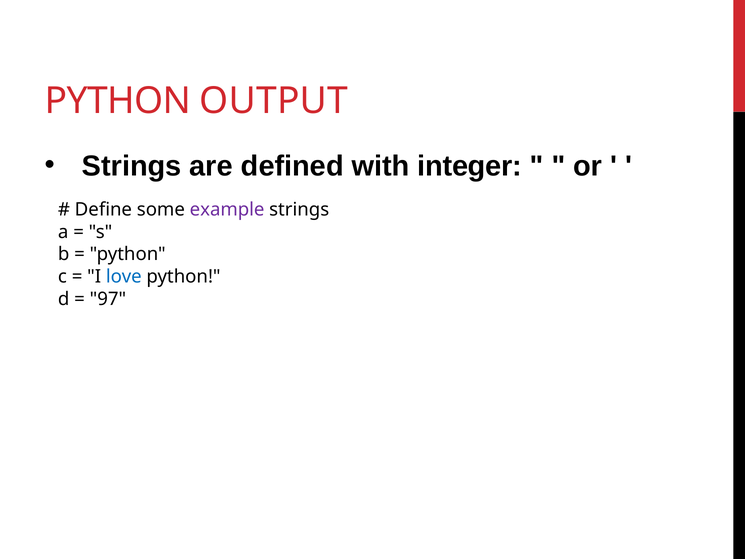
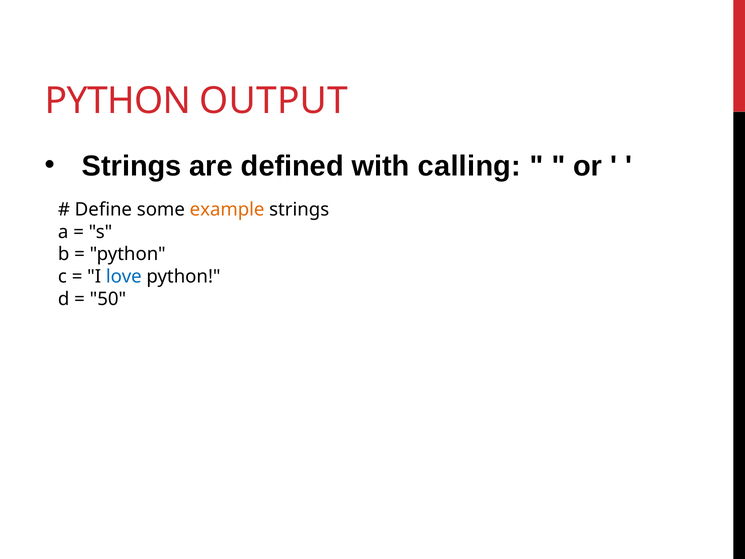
integer: integer -> calling
example colour: purple -> orange
97: 97 -> 50
